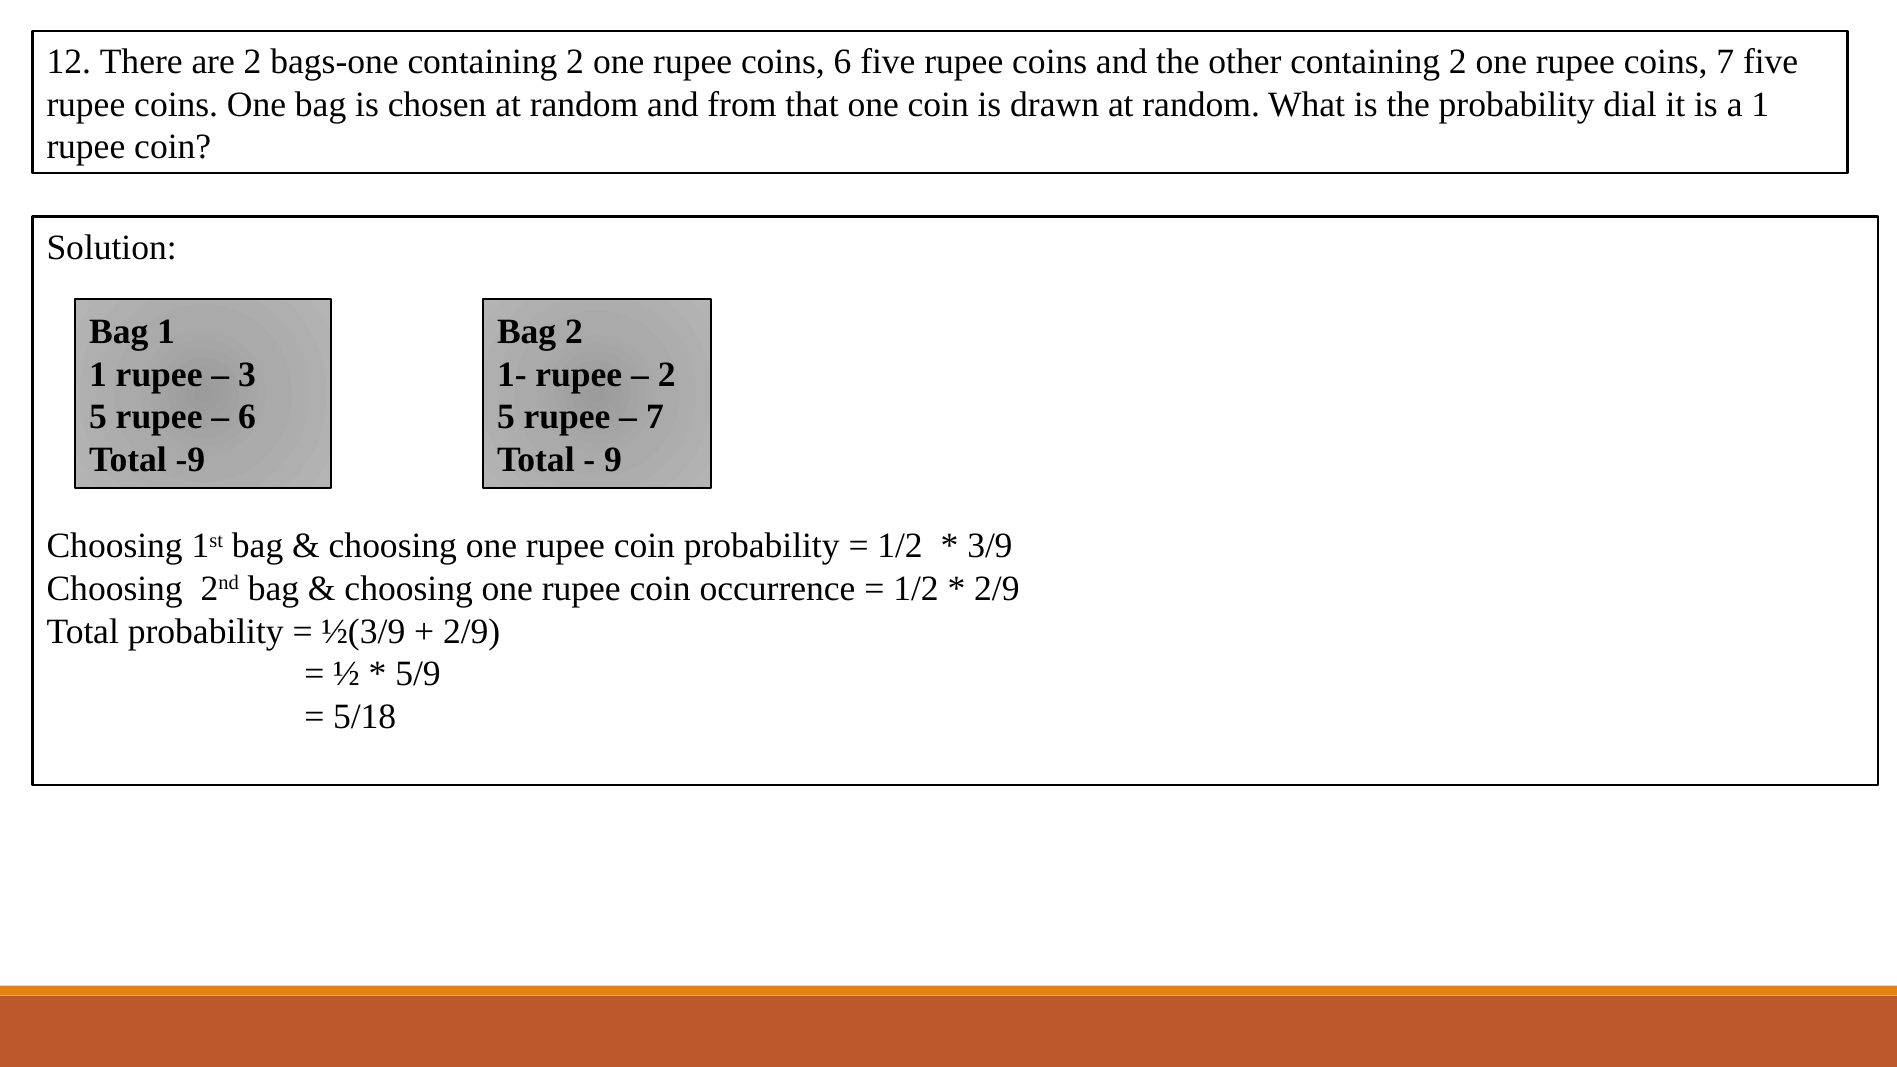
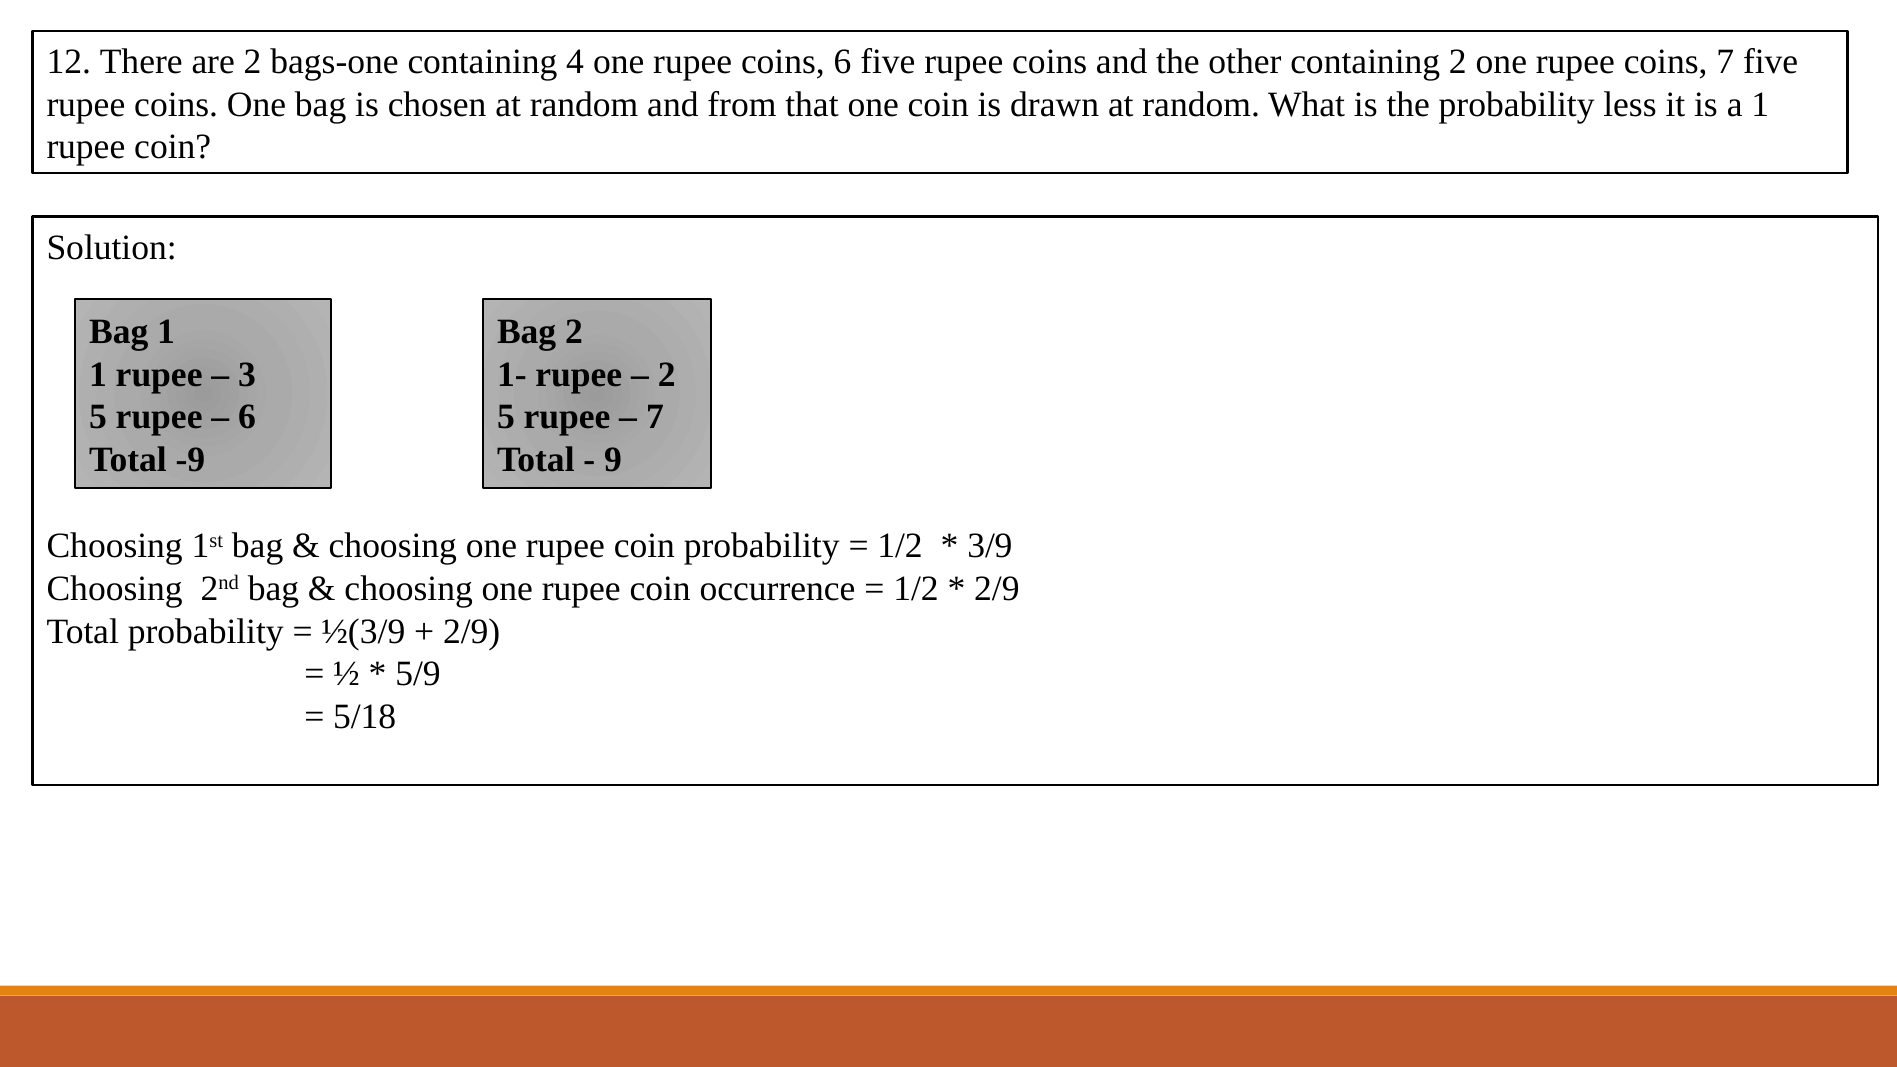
bags-one containing 2: 2 -> 4
dial: dial -> less
